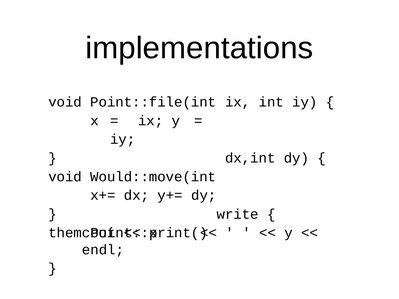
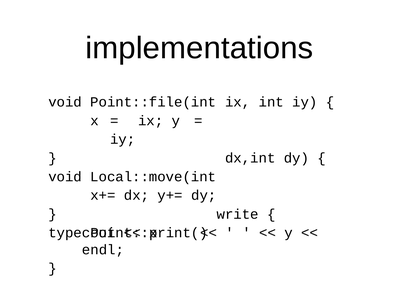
Would::move(int: Would::move(int -> Local::move(int
them: them -> type
